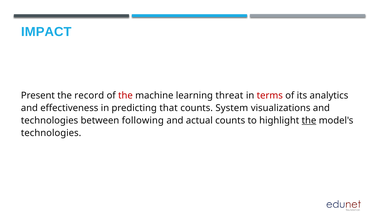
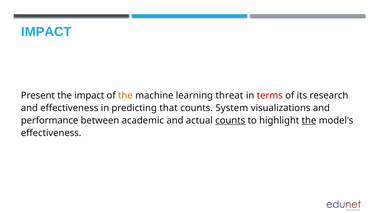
the record: record -> impact
the at (125, 96) colour: red -> orange
analytics: analytics -> research
technologies at (50, 121): technologies -> performance
following: following -> academic
counts at (230, 121) underline: none -> present
technologies at (51, 133): technologies -> effectiveness
